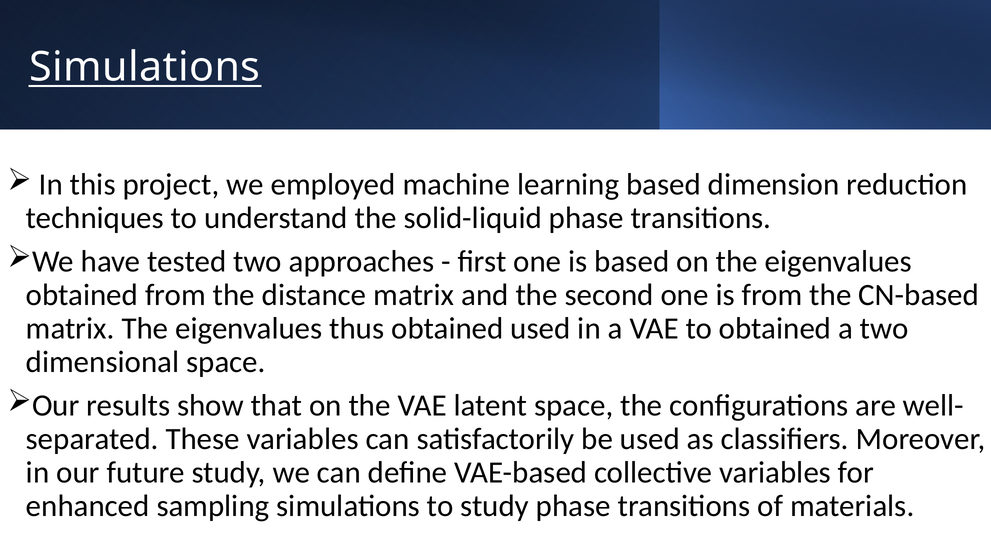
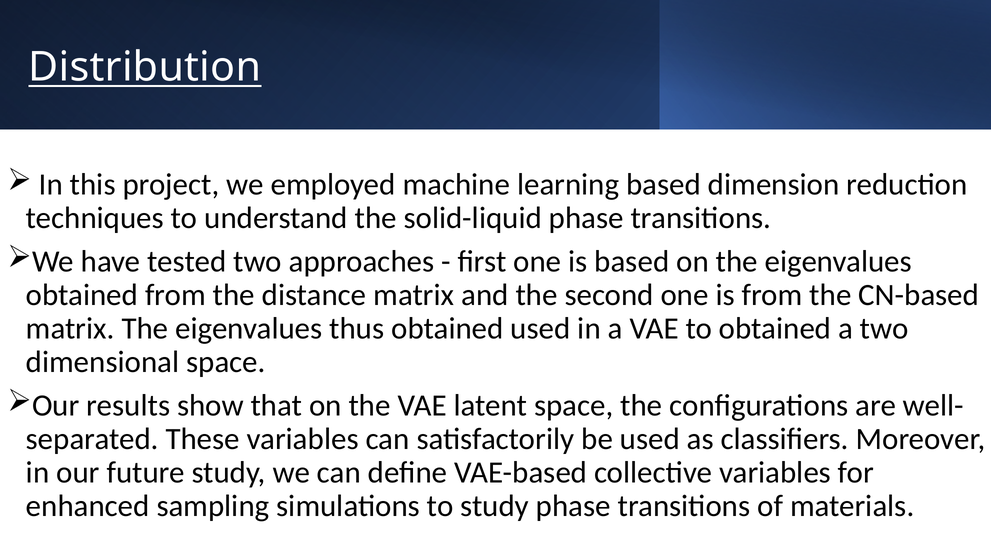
Simulations at (145, 67): Simulations -> Distribution
